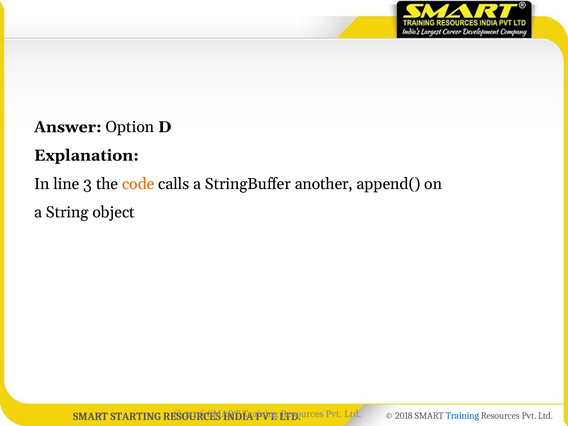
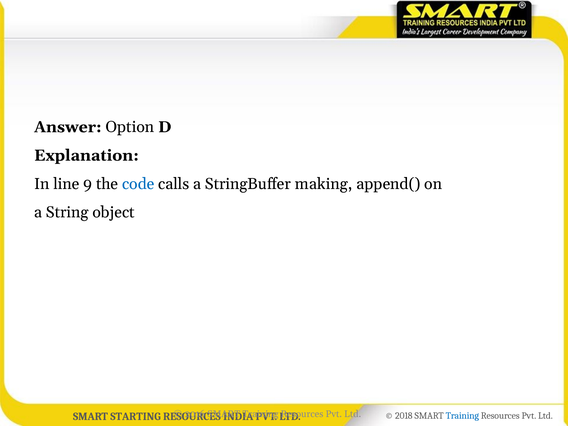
3: 3 -> 9
code colour: orange -> blue
another: another -> making
